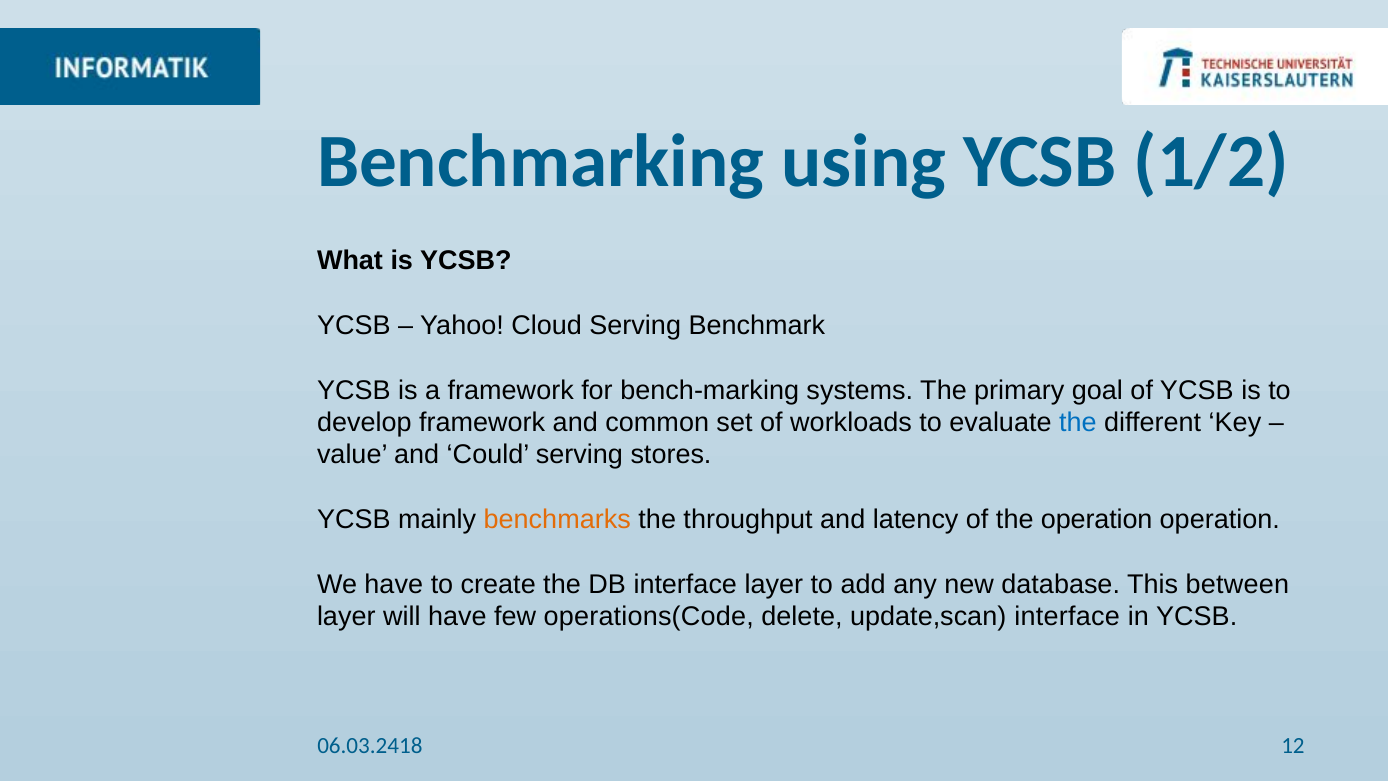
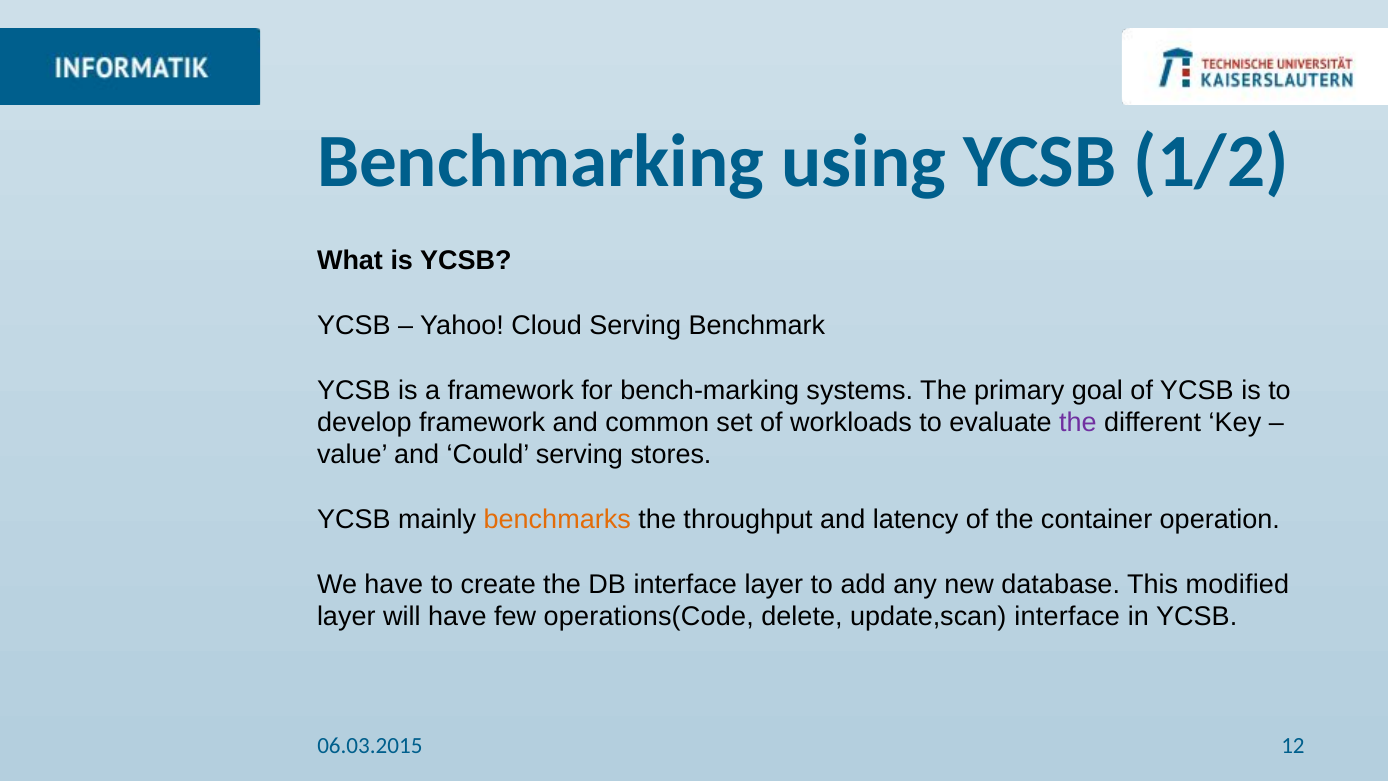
the at (1078, 422) colour: blue -> purple
the operation: operation -> container
between: between -> modified
06.03.2418: 06.03.2418 -> 06.03.2015
